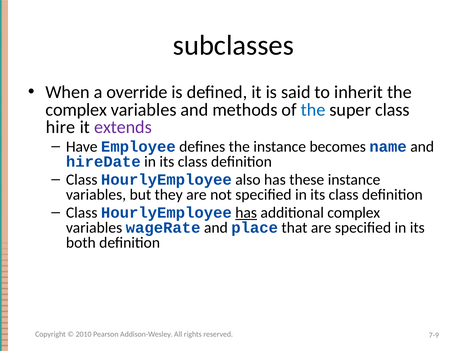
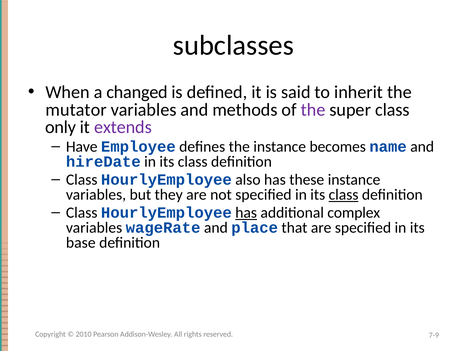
override: override -> changed
complex at (76, 109): complex -> mutator
the at (313, 109) colour: blue -> purple
hire: hire -> only
class at (344, 194) underline: none -> present
both: both -> base
